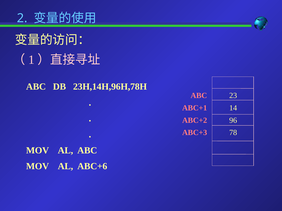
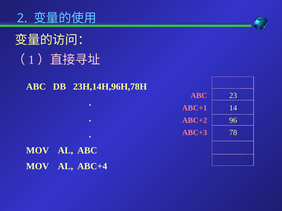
ABC+6: ABC+6 -> ABC+4
